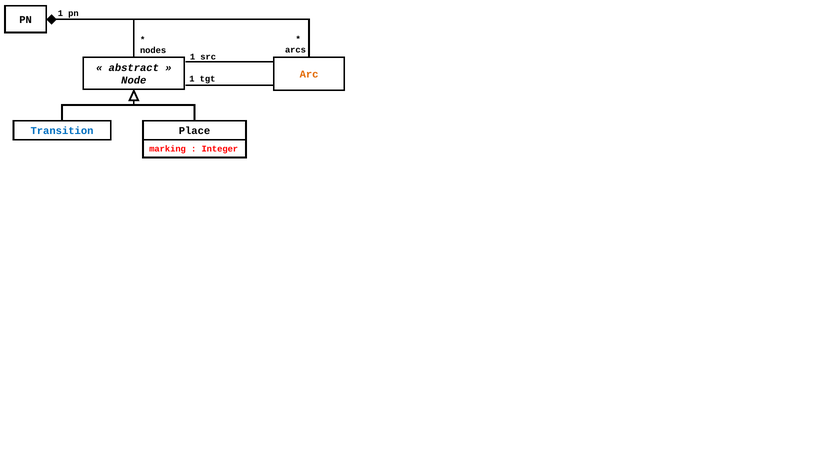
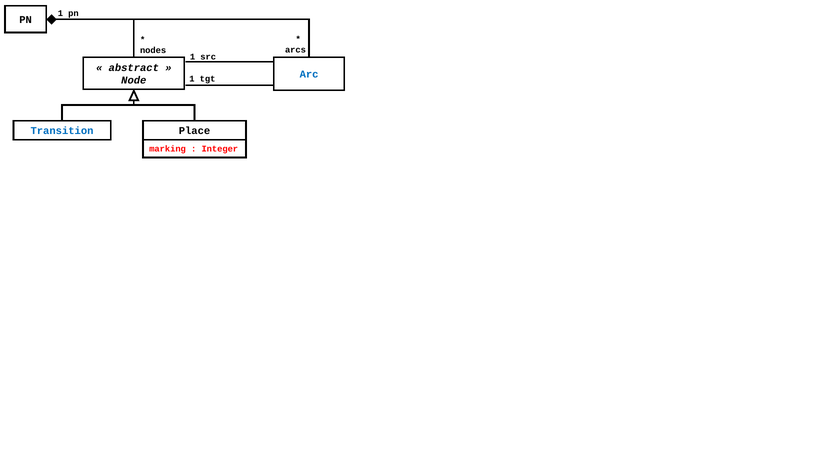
Arc colour: orange -> blue
